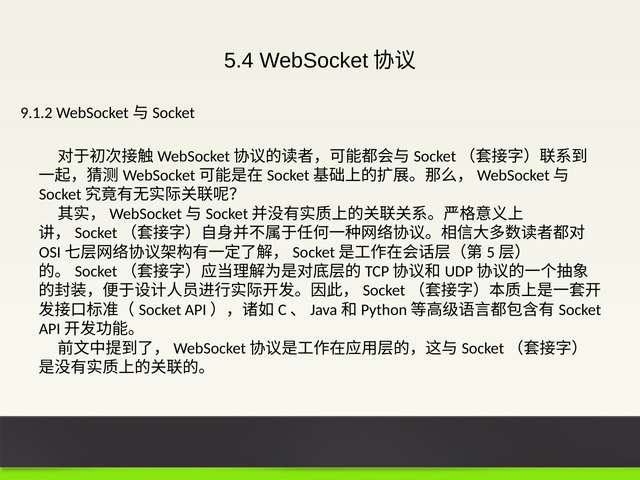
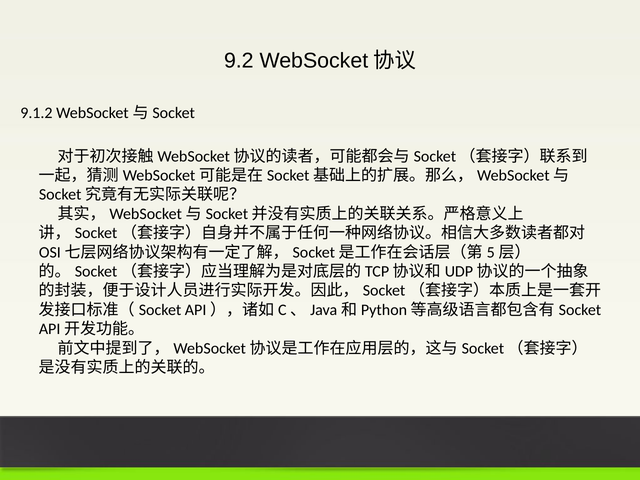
5.4: 5.4 -> 9.2
